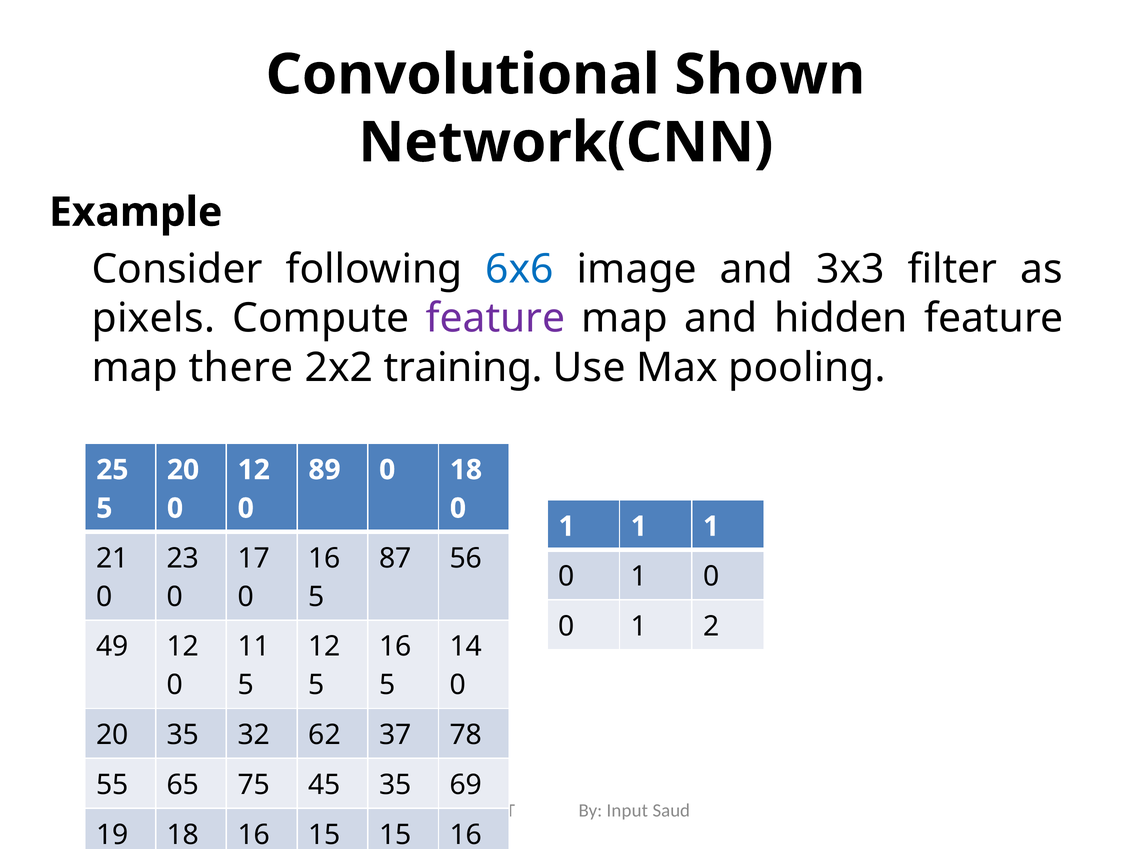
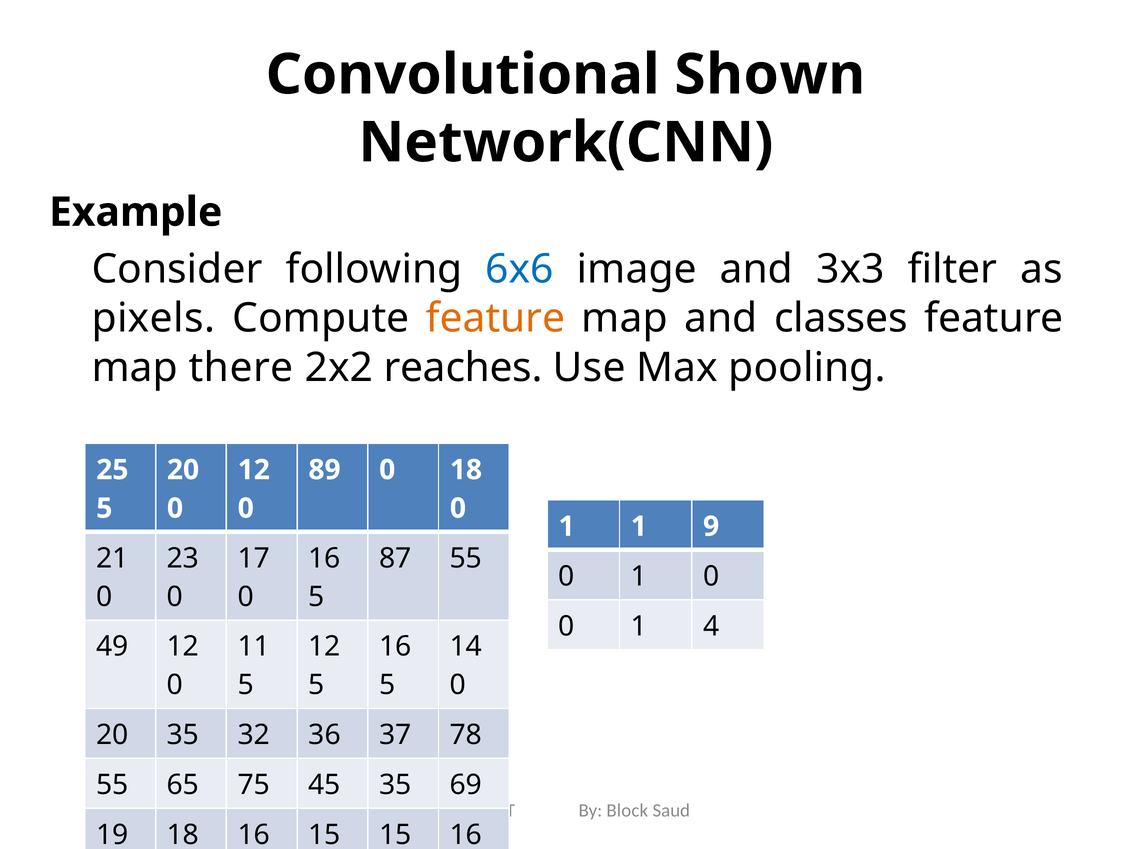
feature at (495, 318) colour: purple -> orange
hidden: hidden -> classes
training: training -> reaches
1 1 1: 1 -> 9
87 56: 56 -> 55
2: 2 -> 4
62: 62 -> 36
Input: Input -> Block
